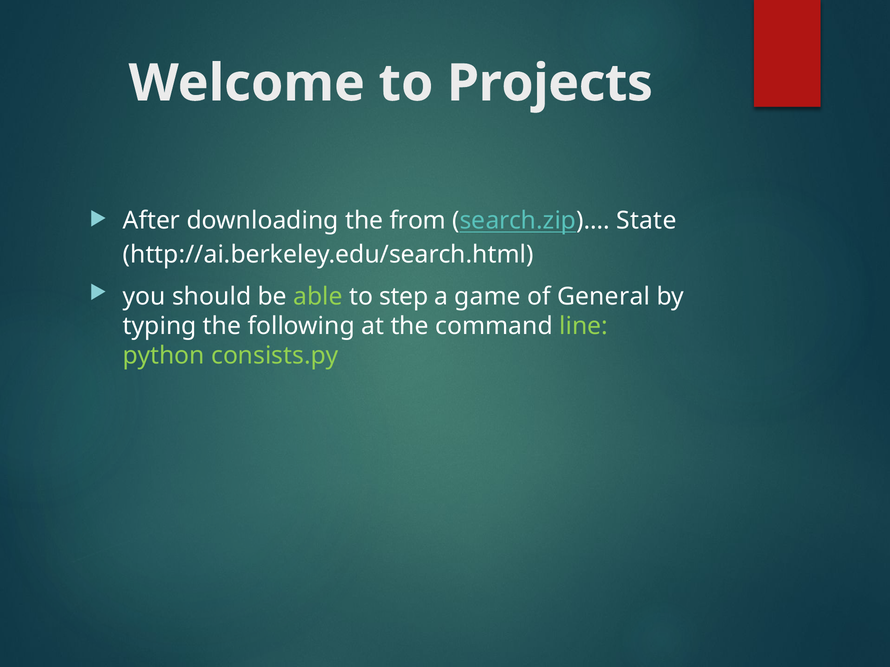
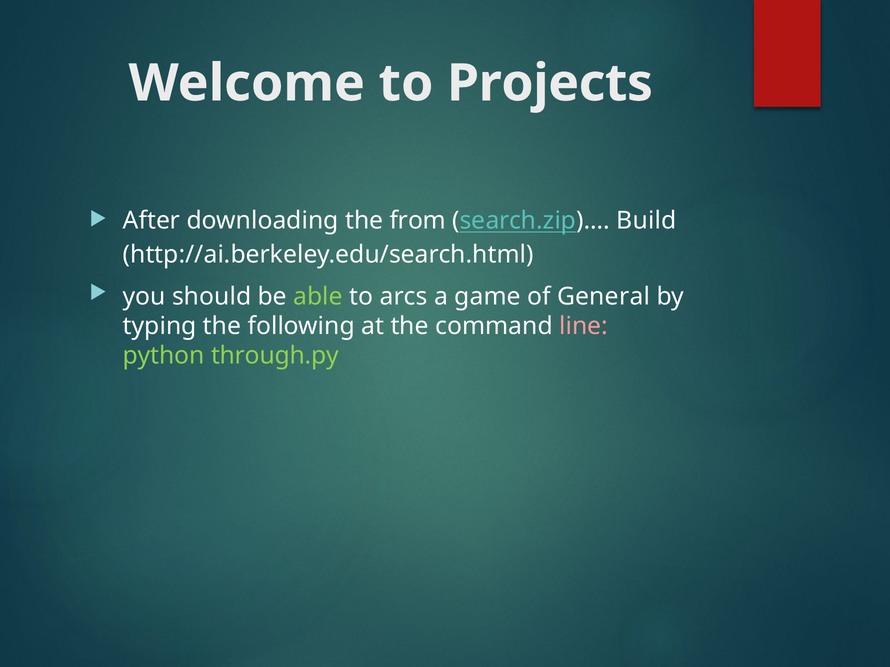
State: State -> Build
step: step -> arcs
line colour: light green -> pink
consists.py: consists.py -> through.py
